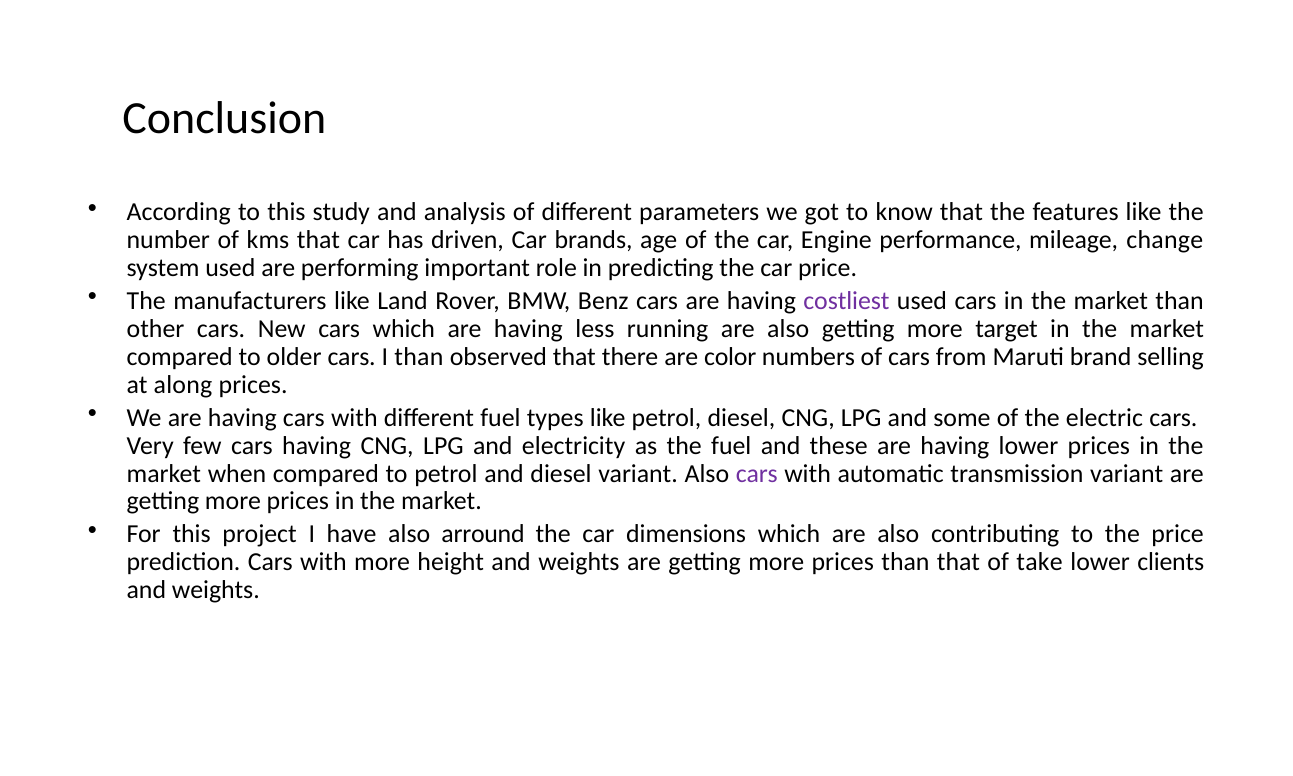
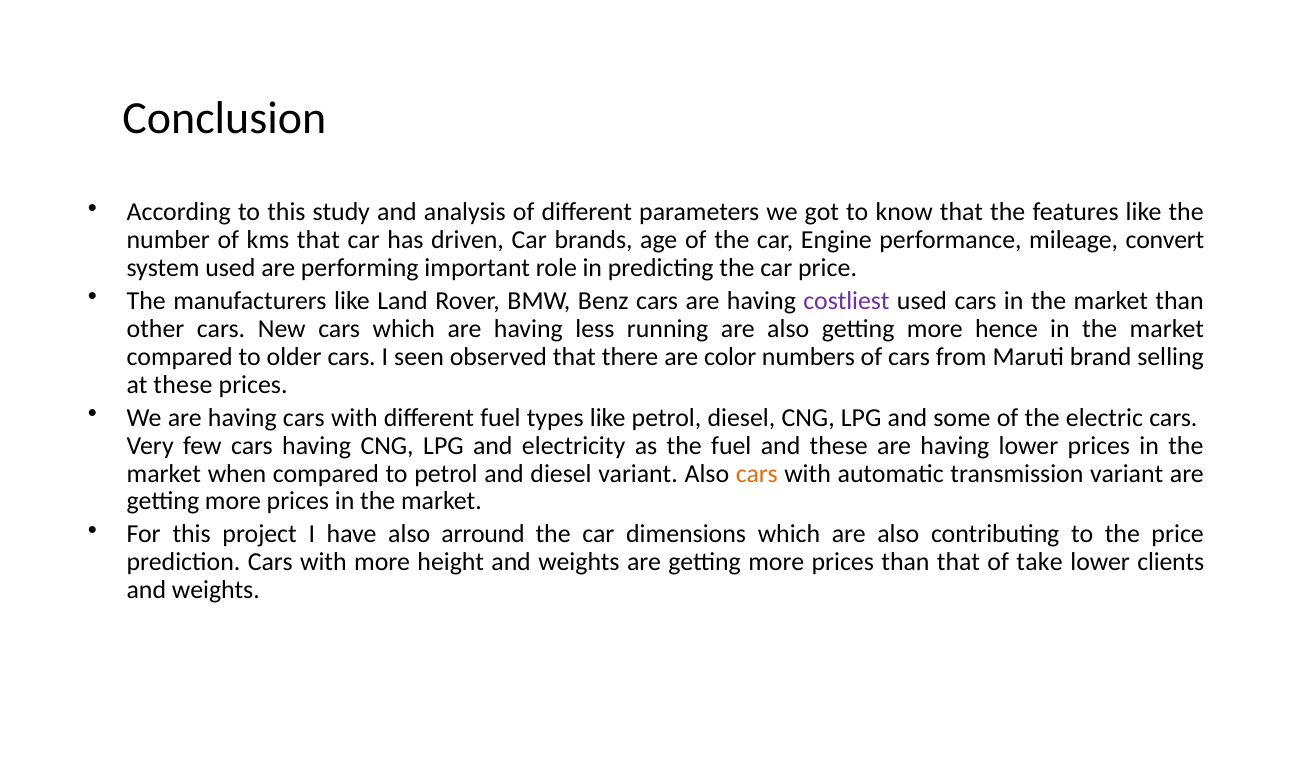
change: change -> convert
target: target -> hence
I than: than -> seen
at along: along -> these
cars at (757, 473) colour: purple -> orange
